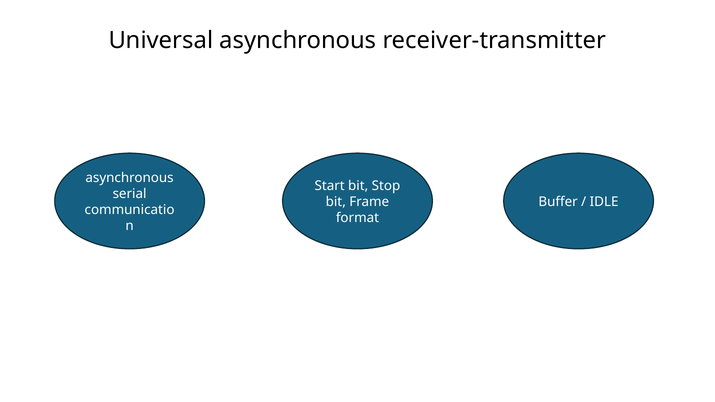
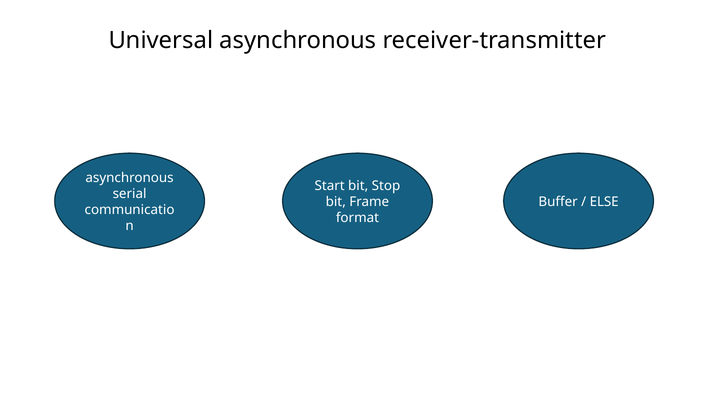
IDLE: IDLE -> ELSE
